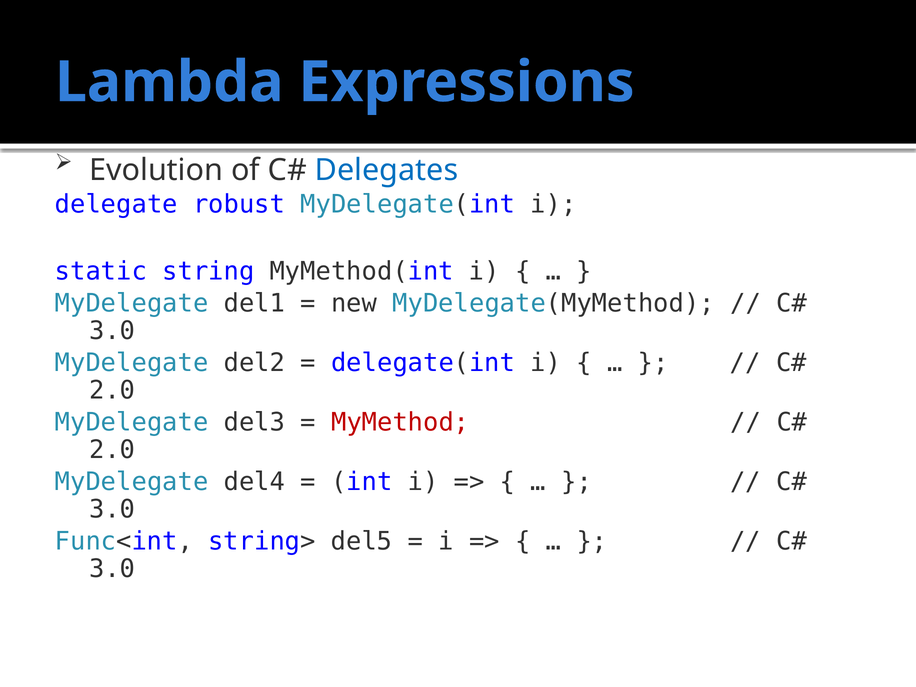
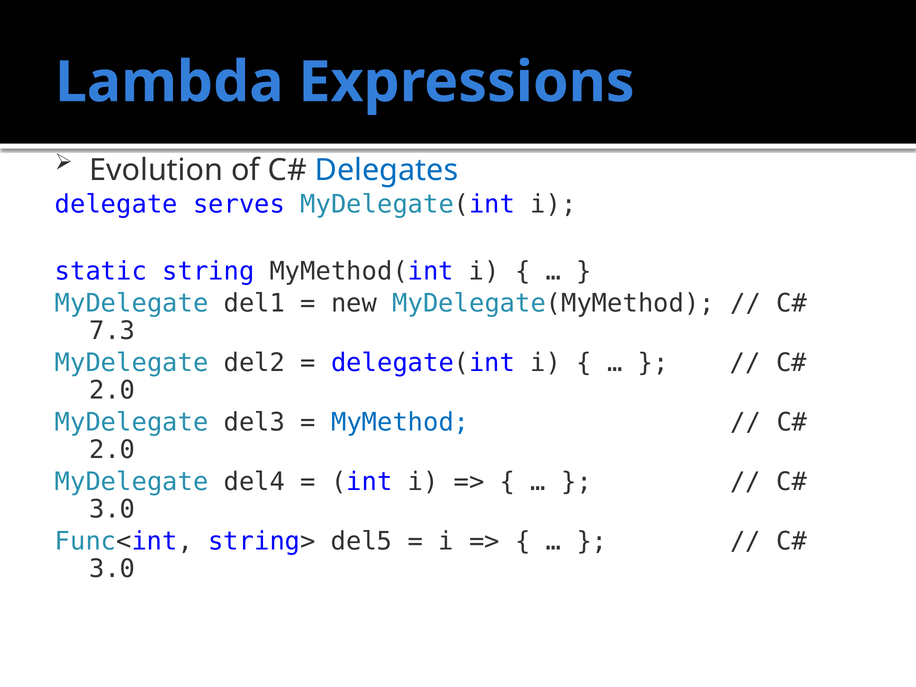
robust: robust -> serves
3.0 at (112, 331): 3.0 -> 7.3
MyMethod colour: red -> blue
